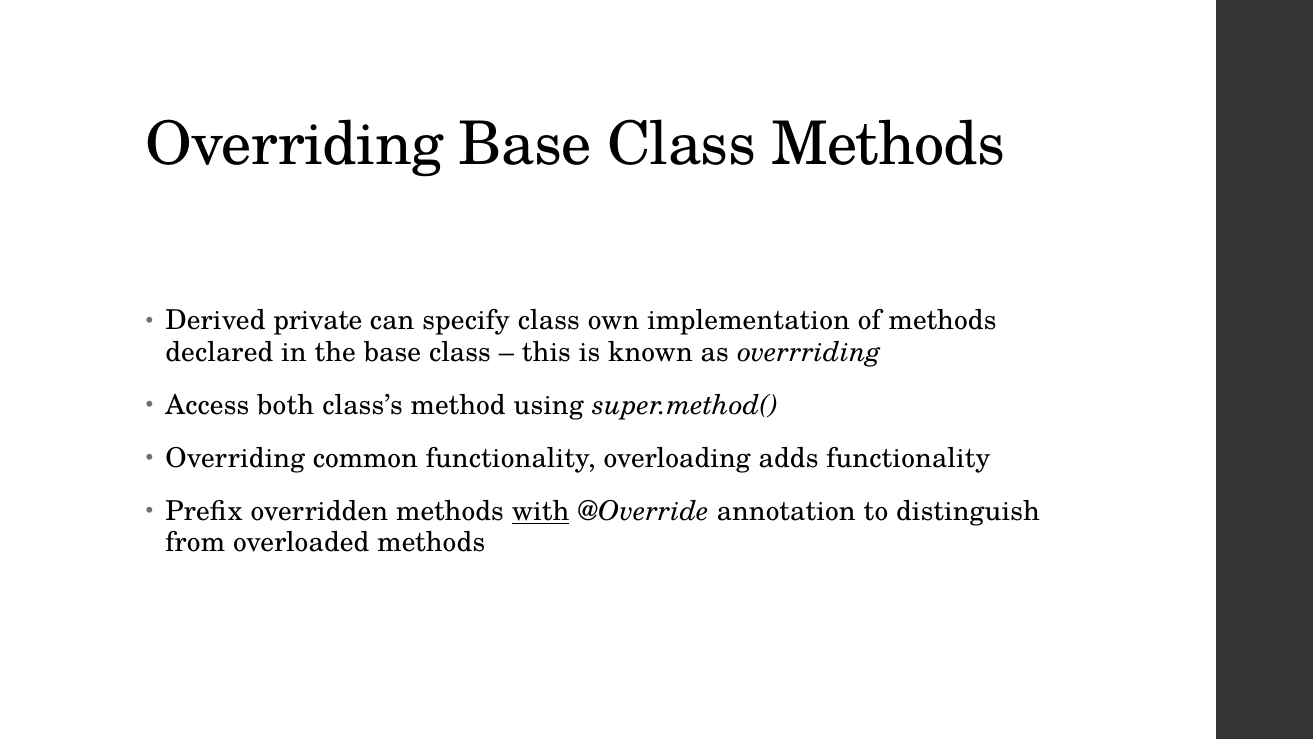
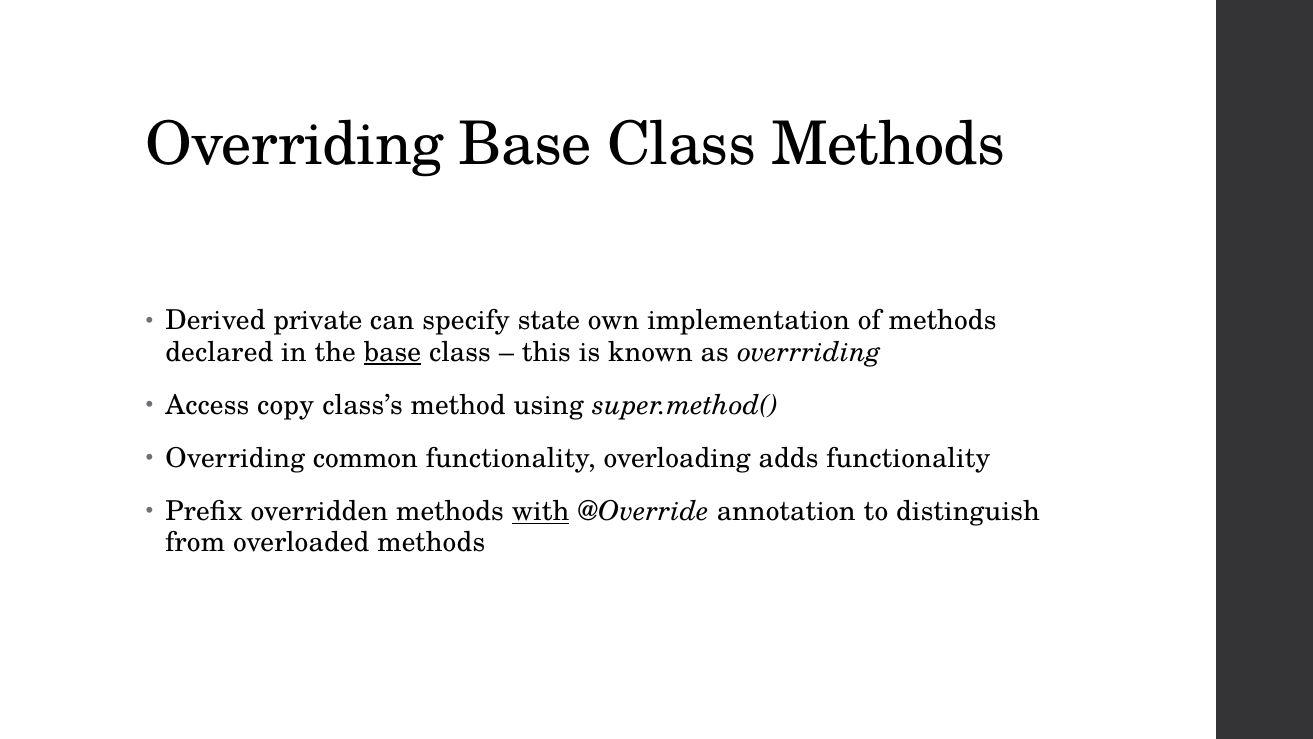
specify class: class -> state
base at (392, 352) underline: none -> present
both: both -> copy
